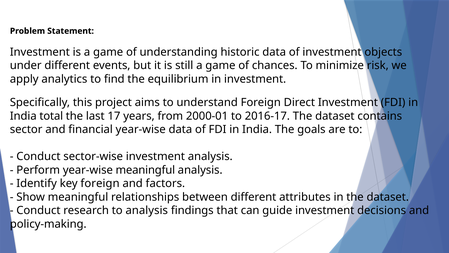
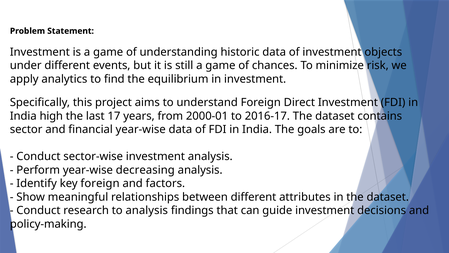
total: total -> high
year-wise meaningful: meaningful -> decreasing
